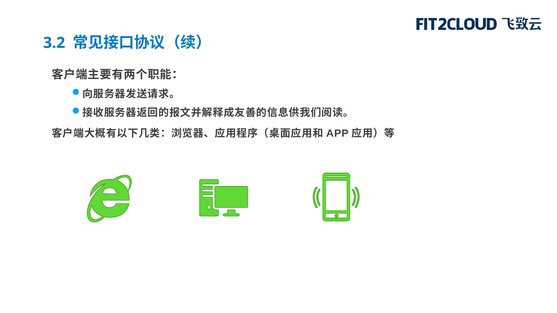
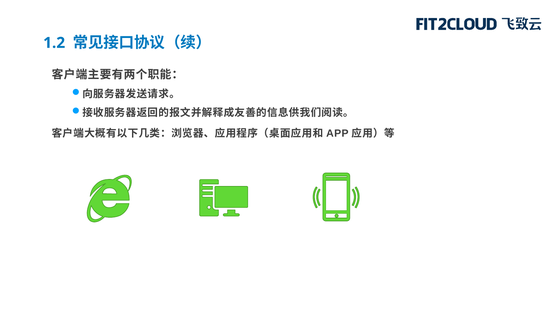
3.2: 3.2 -> 1.2
